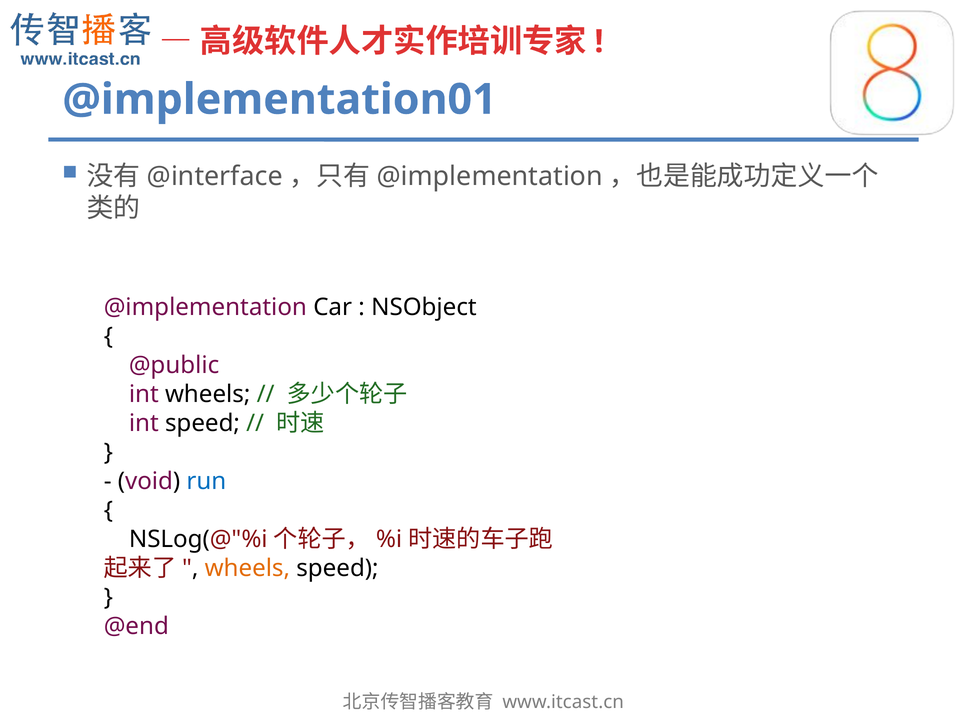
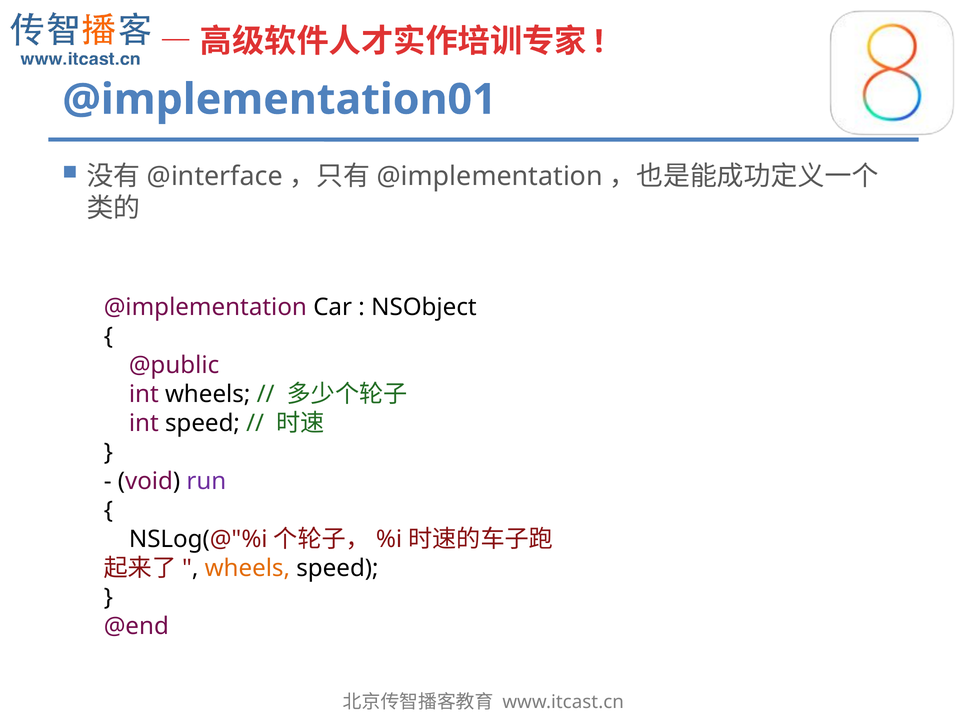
run colour: blue -> purple
